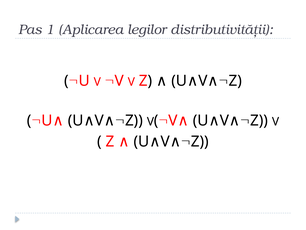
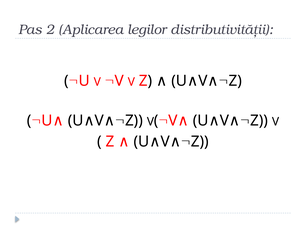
1: 1 -> 2
